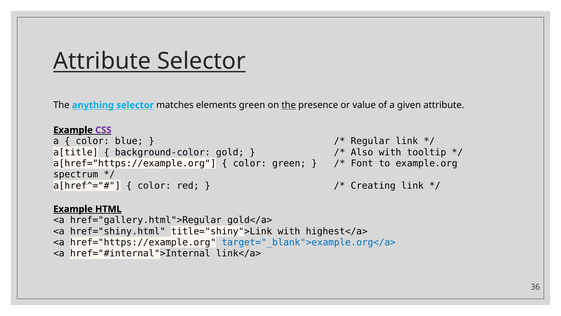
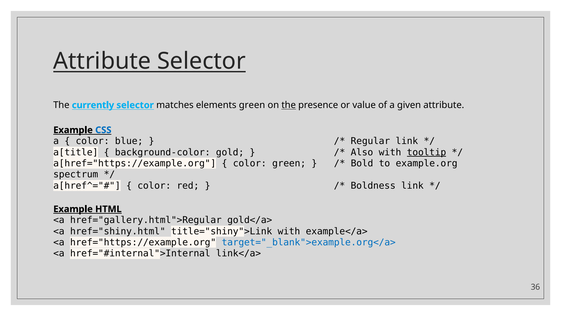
anything: anything -> currently
CSS colour: purple -> blue
tooltip underline: none -> present
Font: Font -> Bold
Creating: Creating -> Boldness
highest</a>: highest</a> -> example</a>
